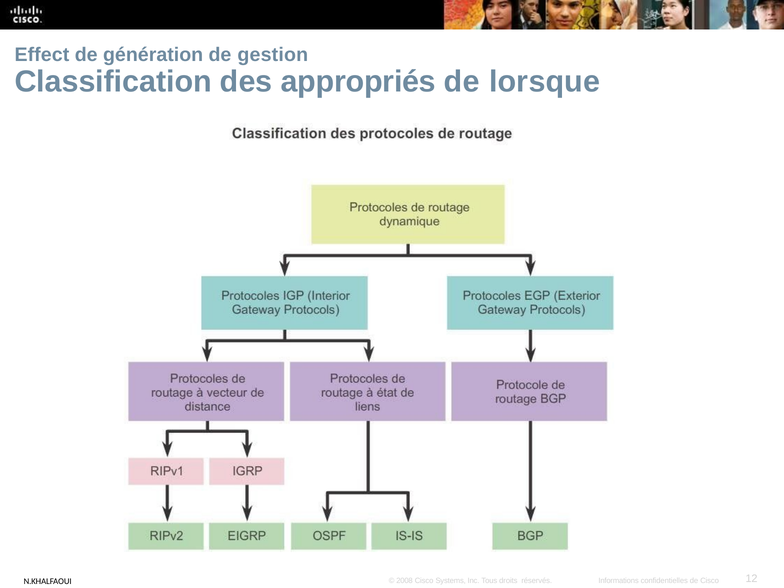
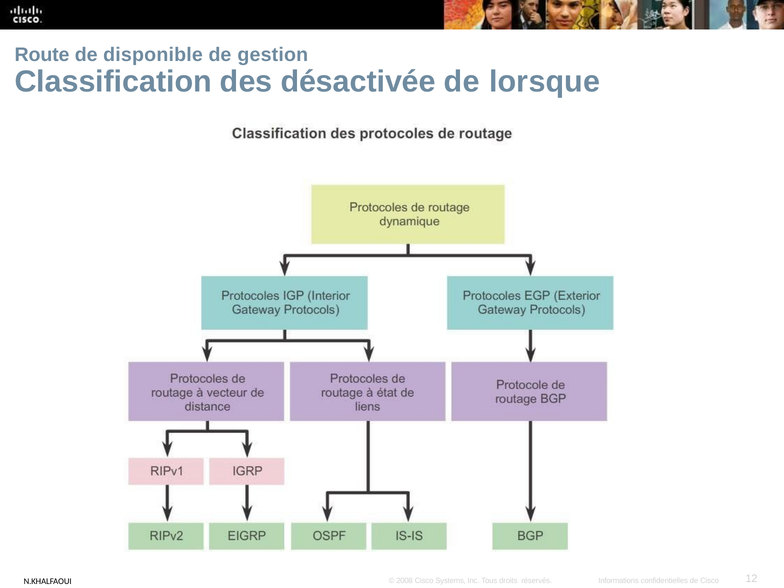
Effect: Effect -> Route
génération: génération -> disponible
appropriés: appropriés -> désactivée
